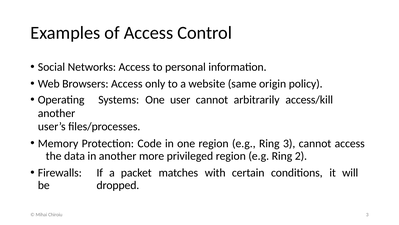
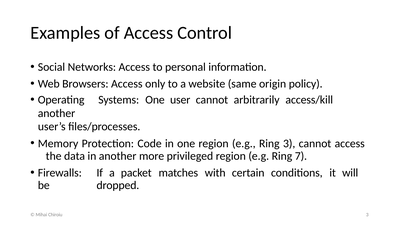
2: 2 -> 7
